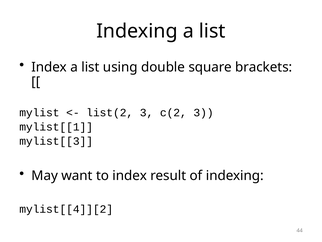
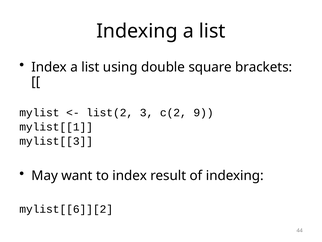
c(2 3: 3 -> 9
mylist[[4]][2: mylist[[4]][2 -> mylist[[6]][2
